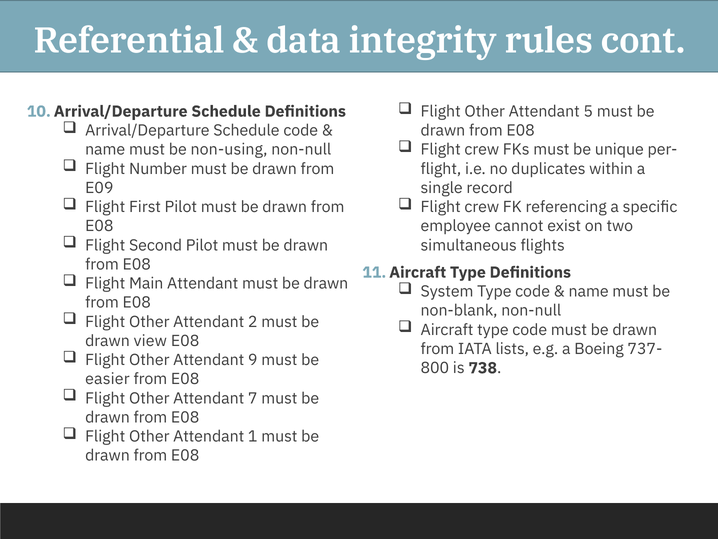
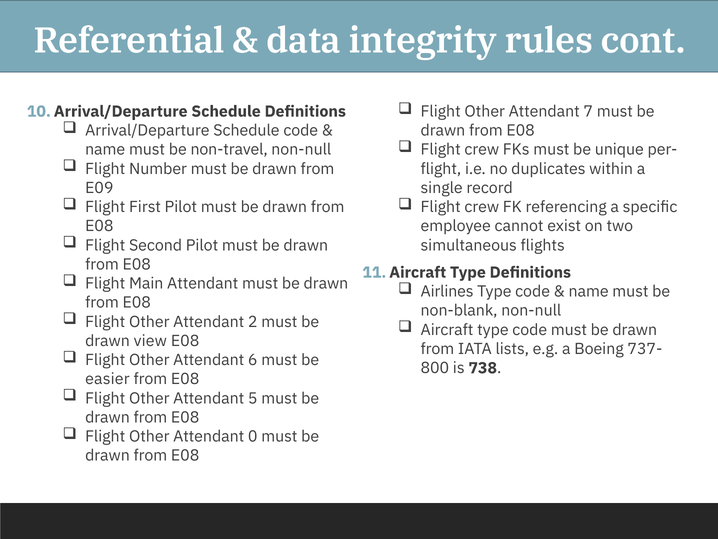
5: 5 -> 7
non-using: non-using -> non-travel
System: System -> Airlines
9: 9 -> 6
7: 7 -> 5
1: 1 -> 0
